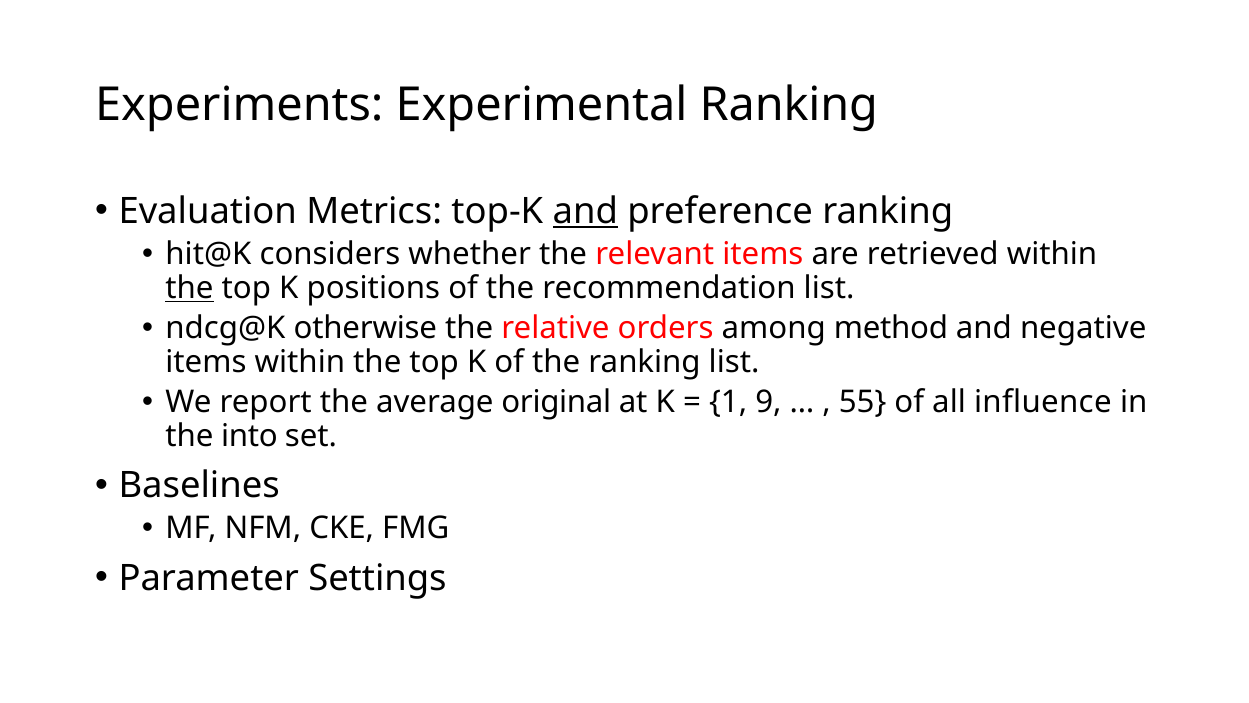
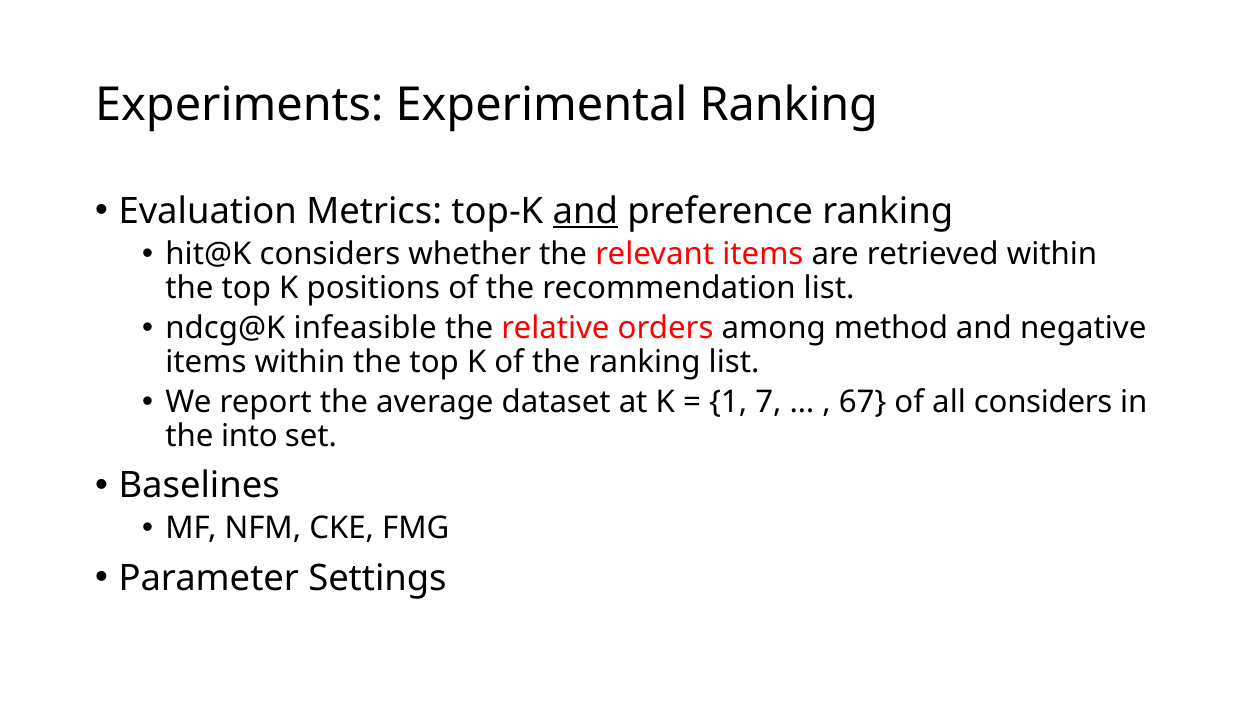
the at (190, 288) underline: present -> none
otherwise: otherwise -> infeasible
original: original -> dataset
9: 9 -> 7
55: 55 -> 67
all influence: influence -> considers
